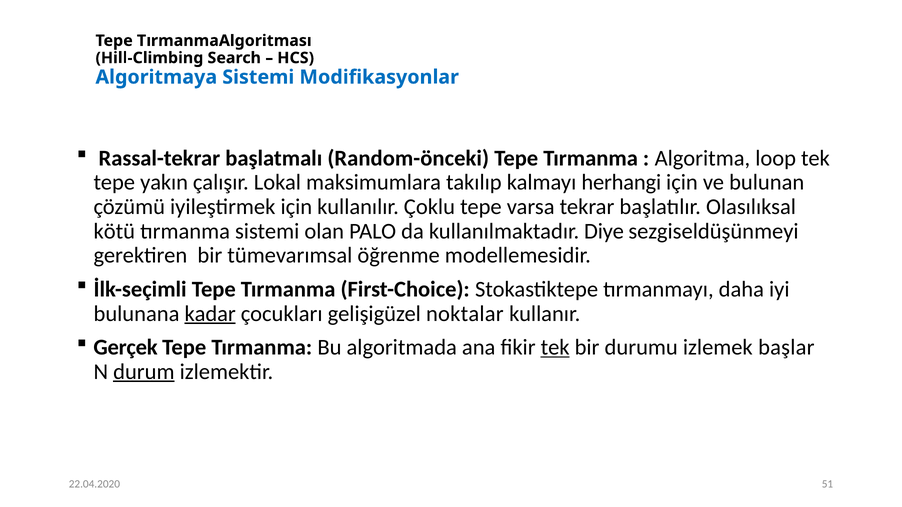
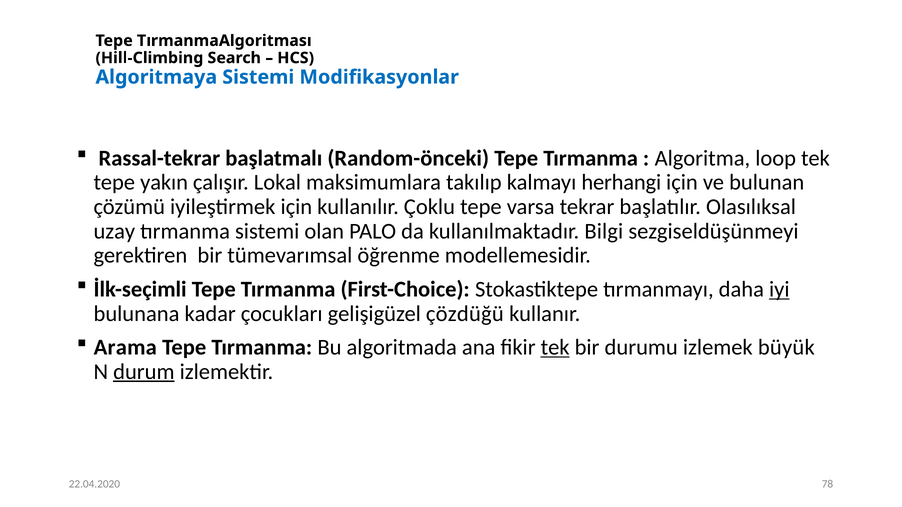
kötü: kötü -> uzay
Diye: Diye -> Bilgi
iyi underline: none -> present
kadar underline: present -> none
noktalar: noktalar -> çözdüğü
Gerçek: Gerçek -> Arama
başlar: başlar -> büyük
51: 51 -> 78
